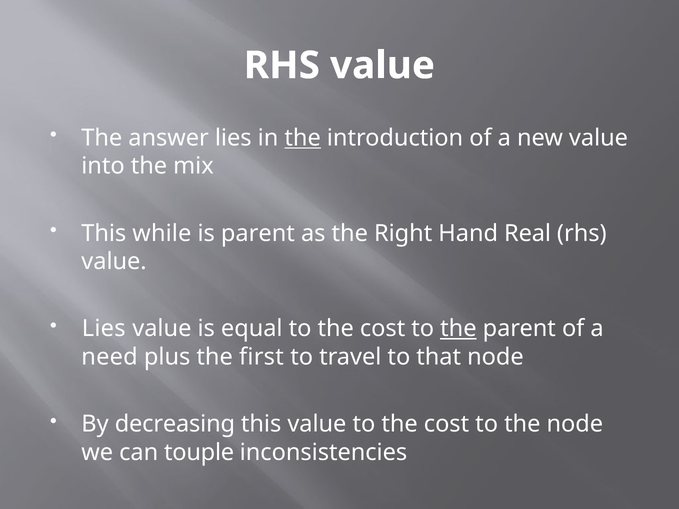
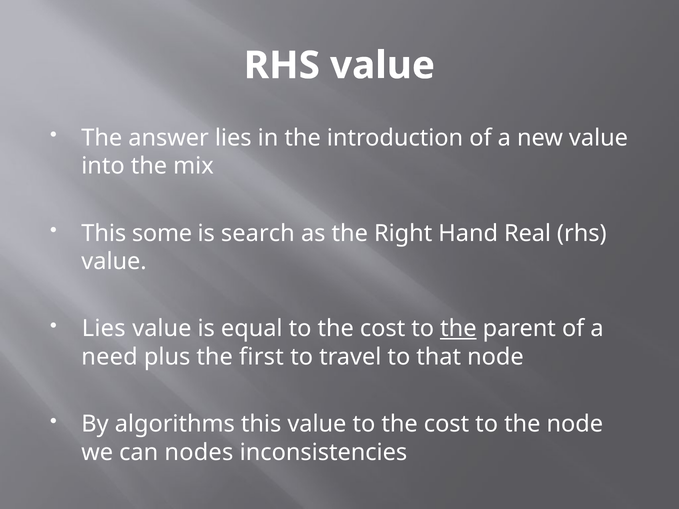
the at (303, 138) underline: present -> none
while: while -> some
is parent: parent -> search
decreasing: decreasing -> algorithms
touple: touple -> nodes
